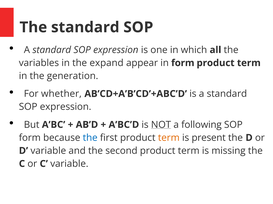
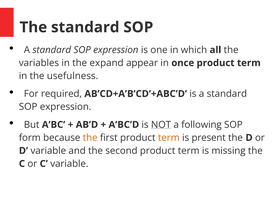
in form: form -> once
generation: generation -> usefulness
whether: whether -> required
the at (90, 138) colour: blue -> orange
